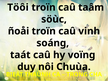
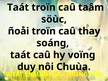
Töôi at (18, 7): Töôi -> Taát
vinh: vinh -> thay
